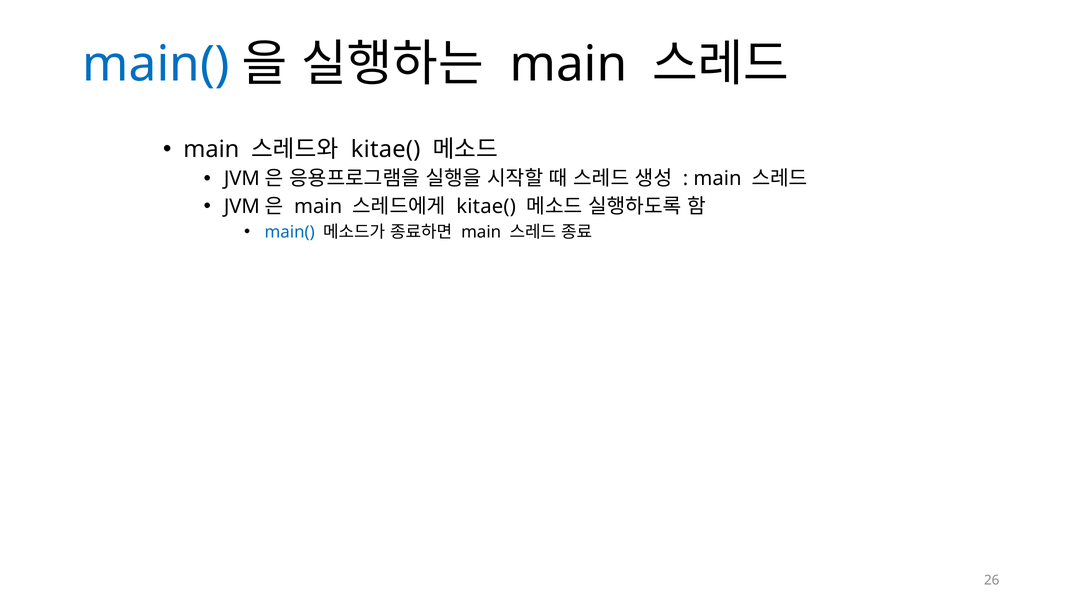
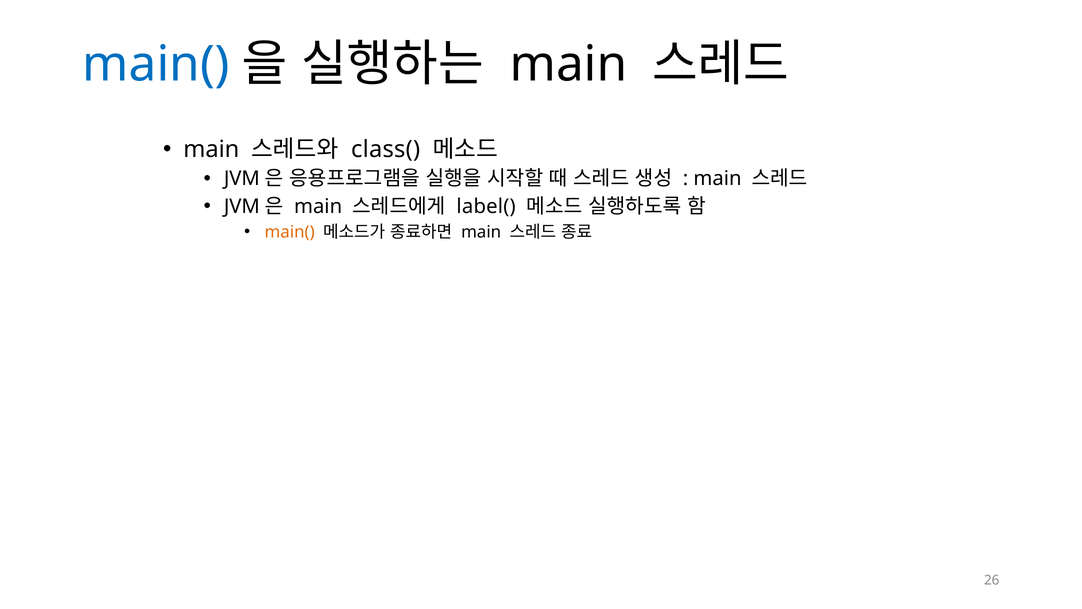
kitae( at (386, 149): kitae( -> class(
kitae( at (486, 206): kitae( -> label(
main( at (290, 232) colour: blue -> orange
